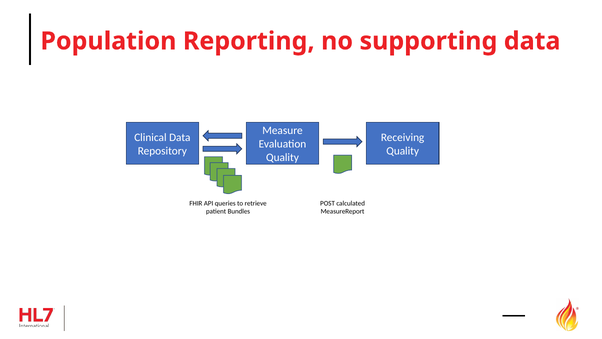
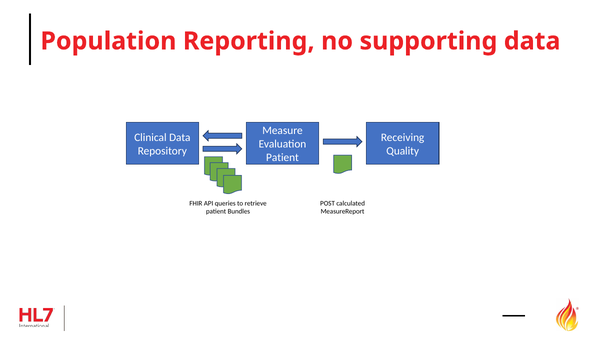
Quality at (282, 157): Quality -> Patient
